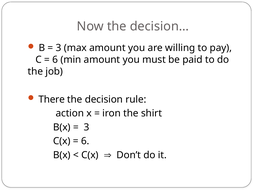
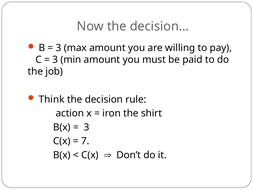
6 at (55, 60): 6 -> 3
There: There -> Think
6 at (85, 141): 6 -> 7
